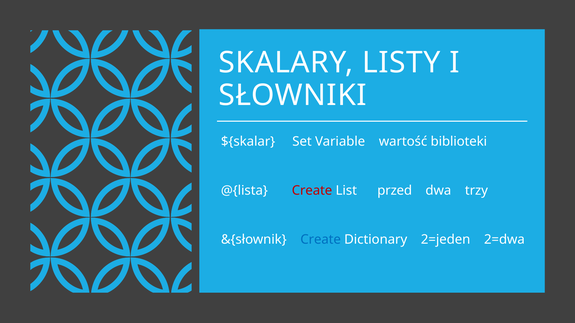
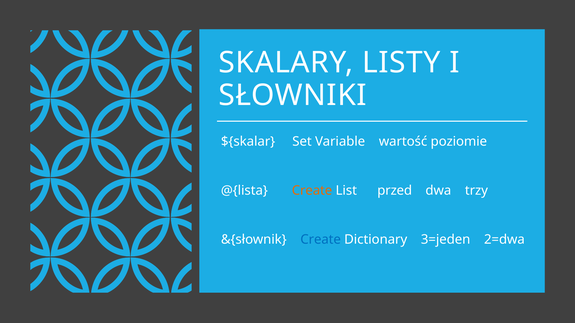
biblioteki: biblioteki -> poziomie
Create at (312, 191) colour: red -> orange
2=jeden: 2=jeden -> 3=jeden
